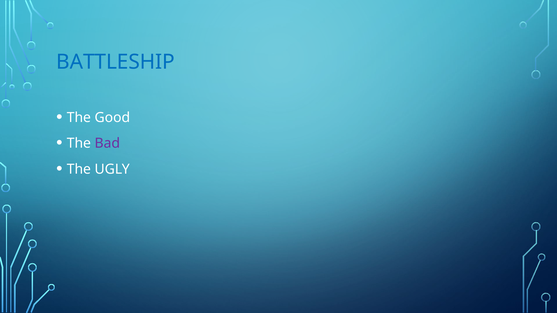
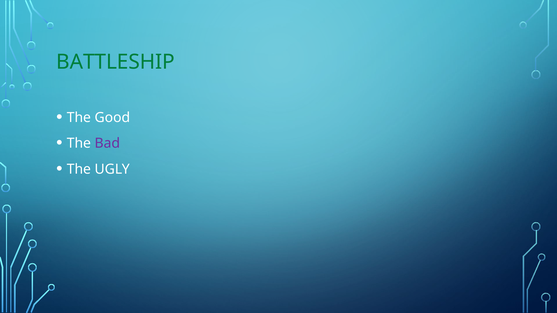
BATTLESHIP colour: blue -> green
